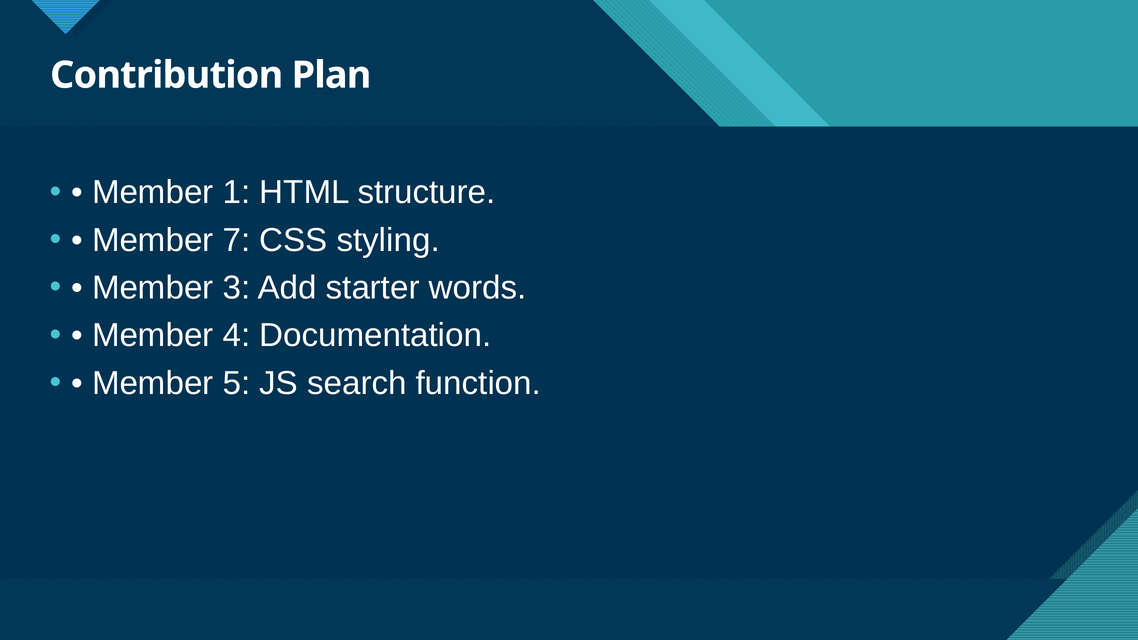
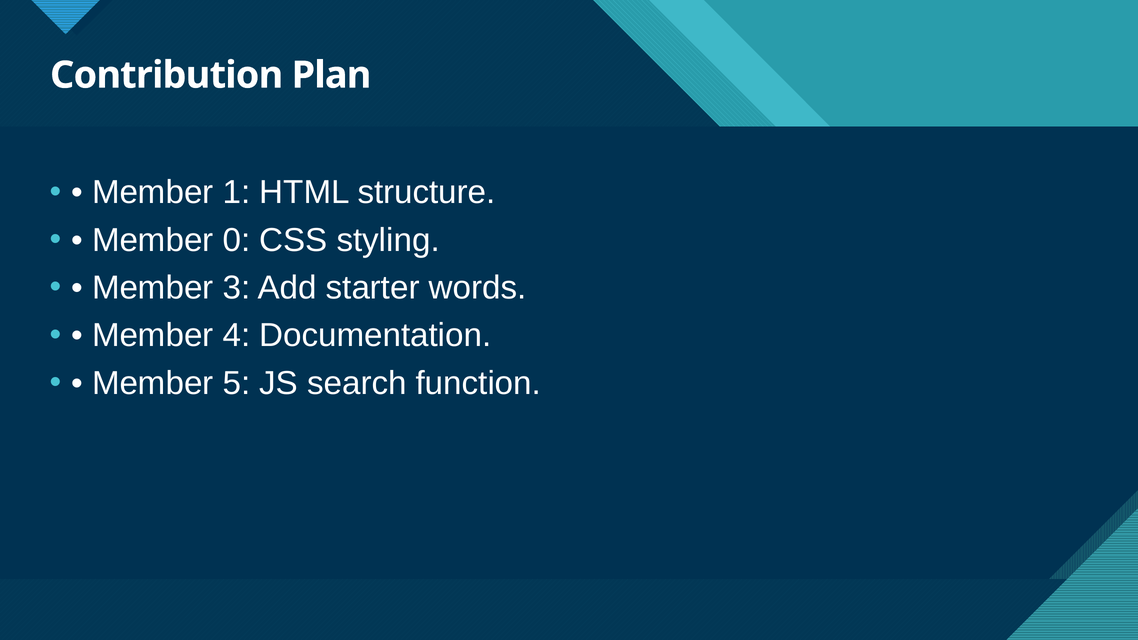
7: 7 -> 0
